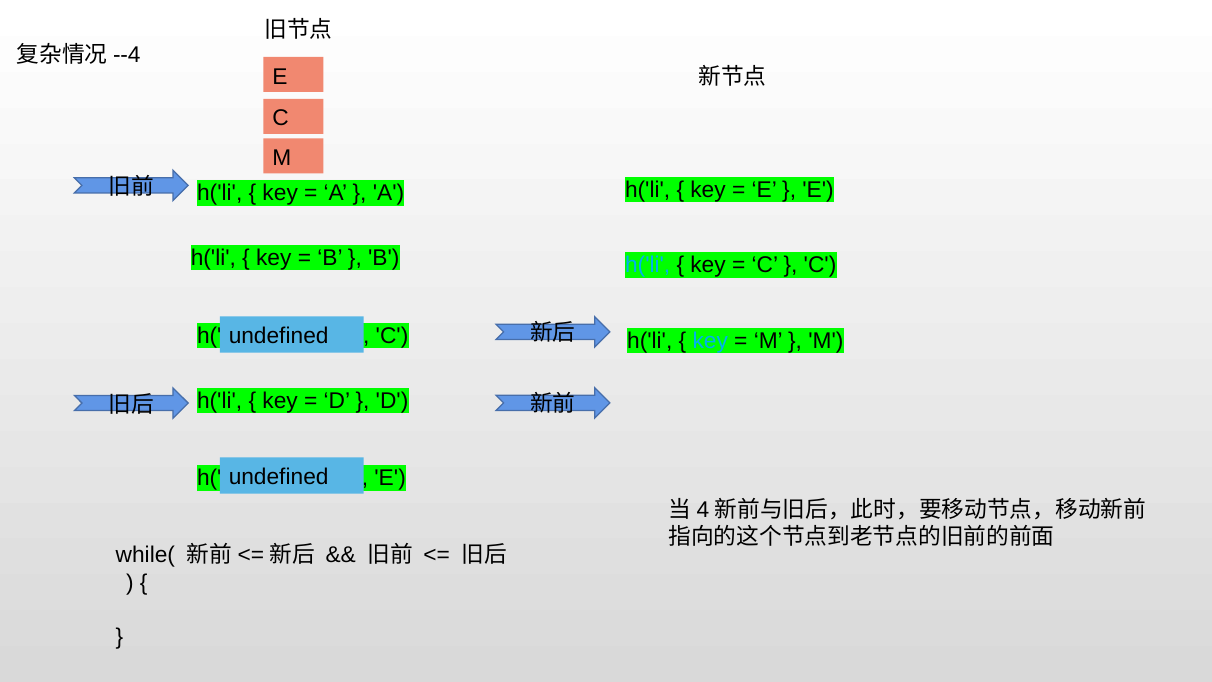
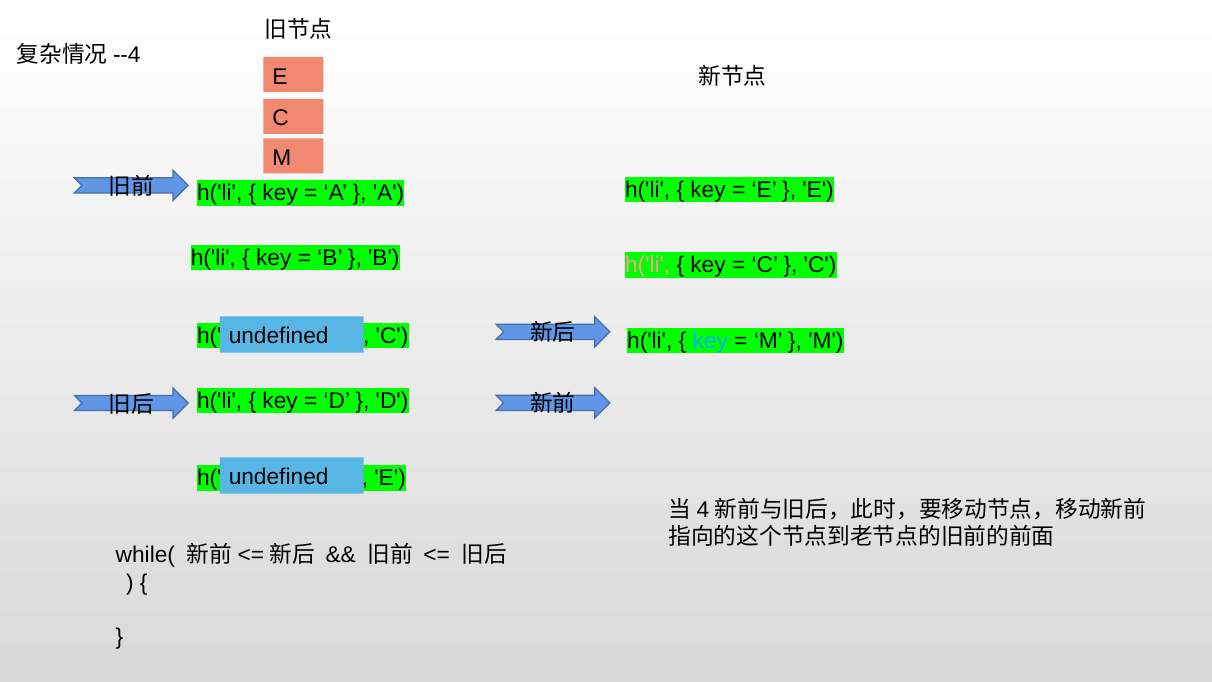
h('li at (648, 265) colour: light blue -> pink
